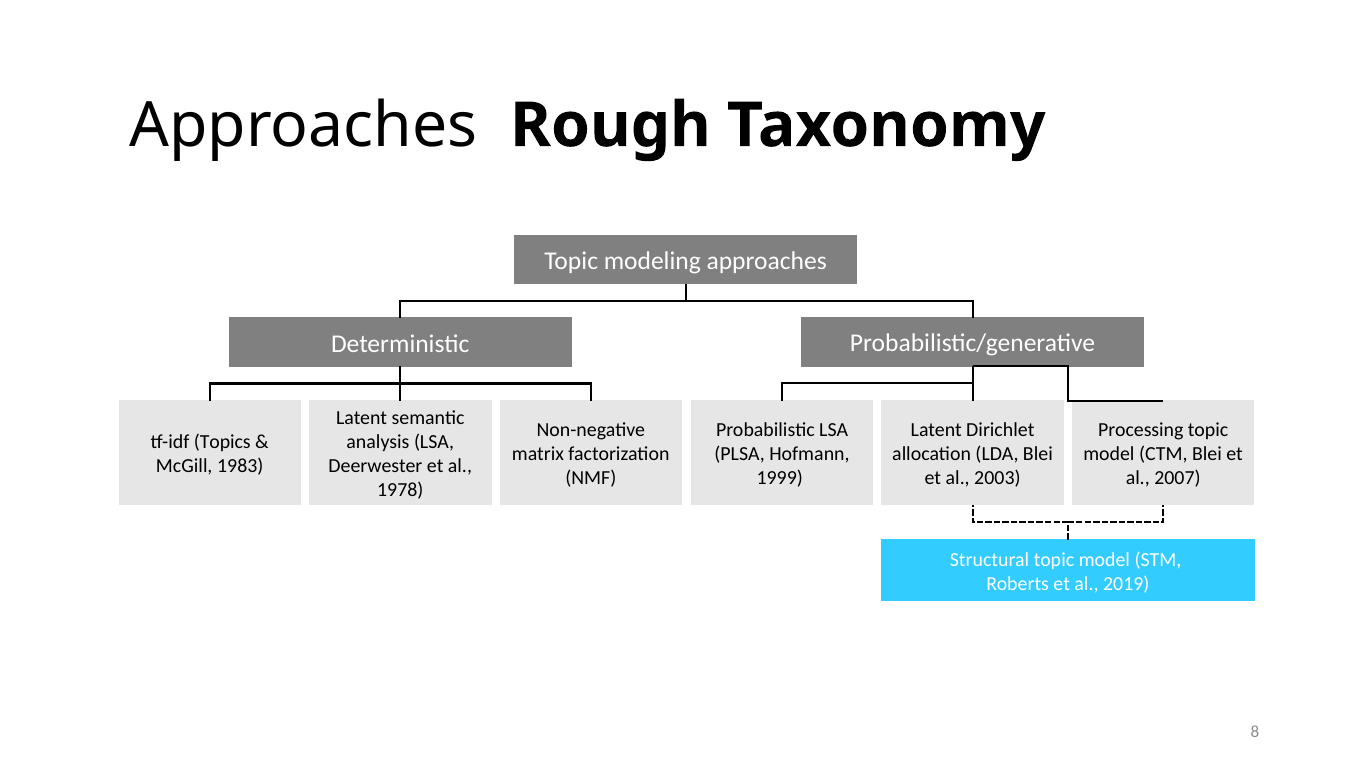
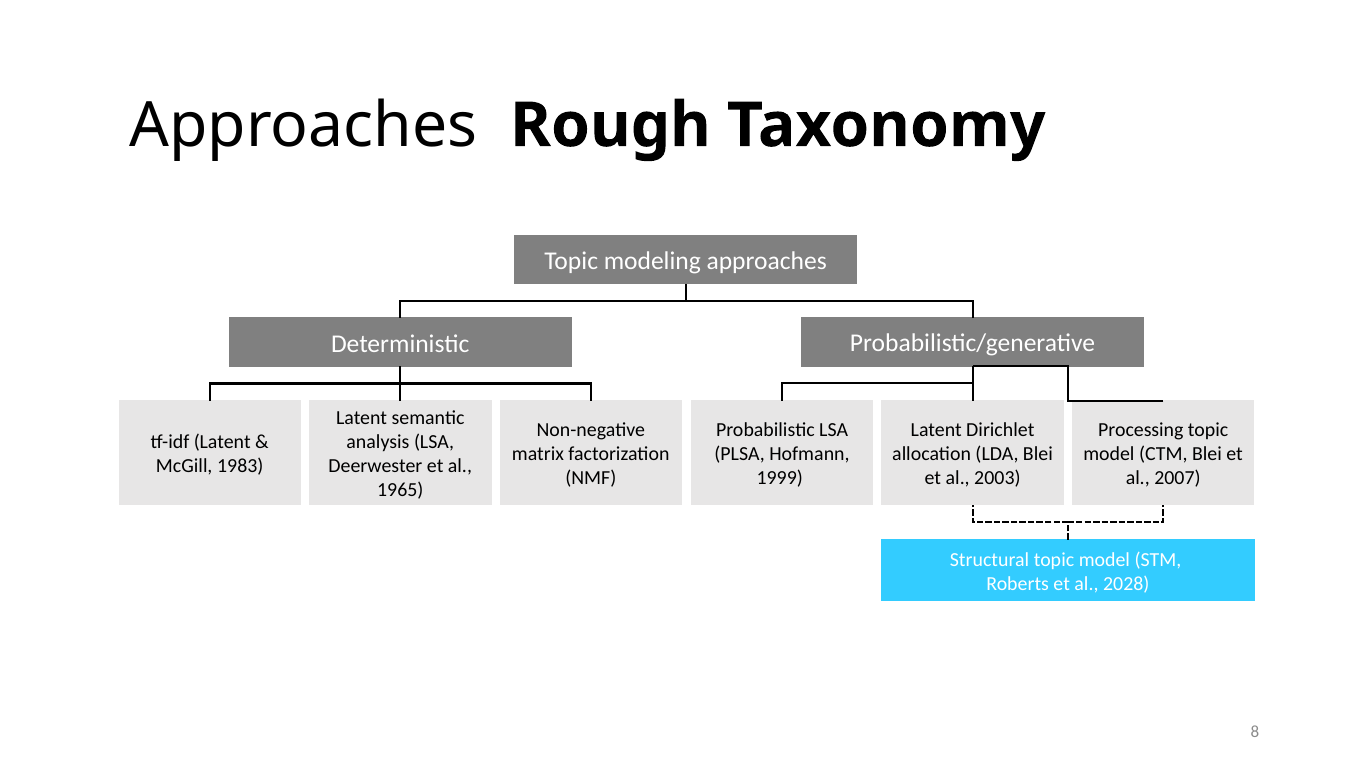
tf-idf Topics: Topics -> Latent
1978: 1978 -> 1965
2019: 2019 -> 2028
